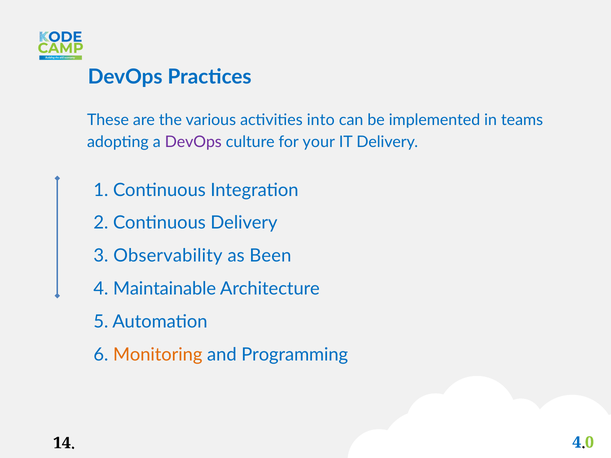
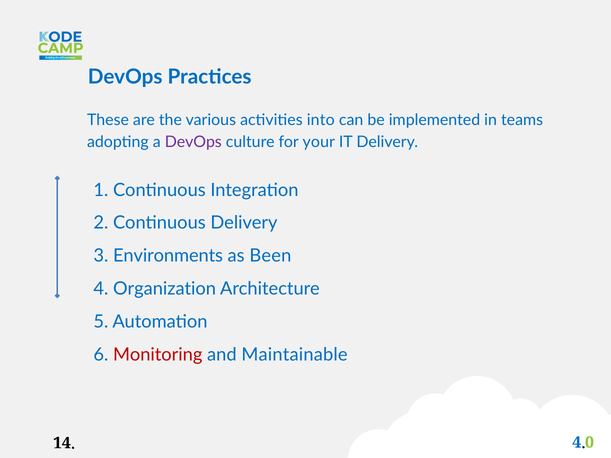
Observability: Observability -> Environments
Maintainable: Maintainable -> Organization
Monitoring colour: orange -> red
Programming: Programming -> Maintainable
